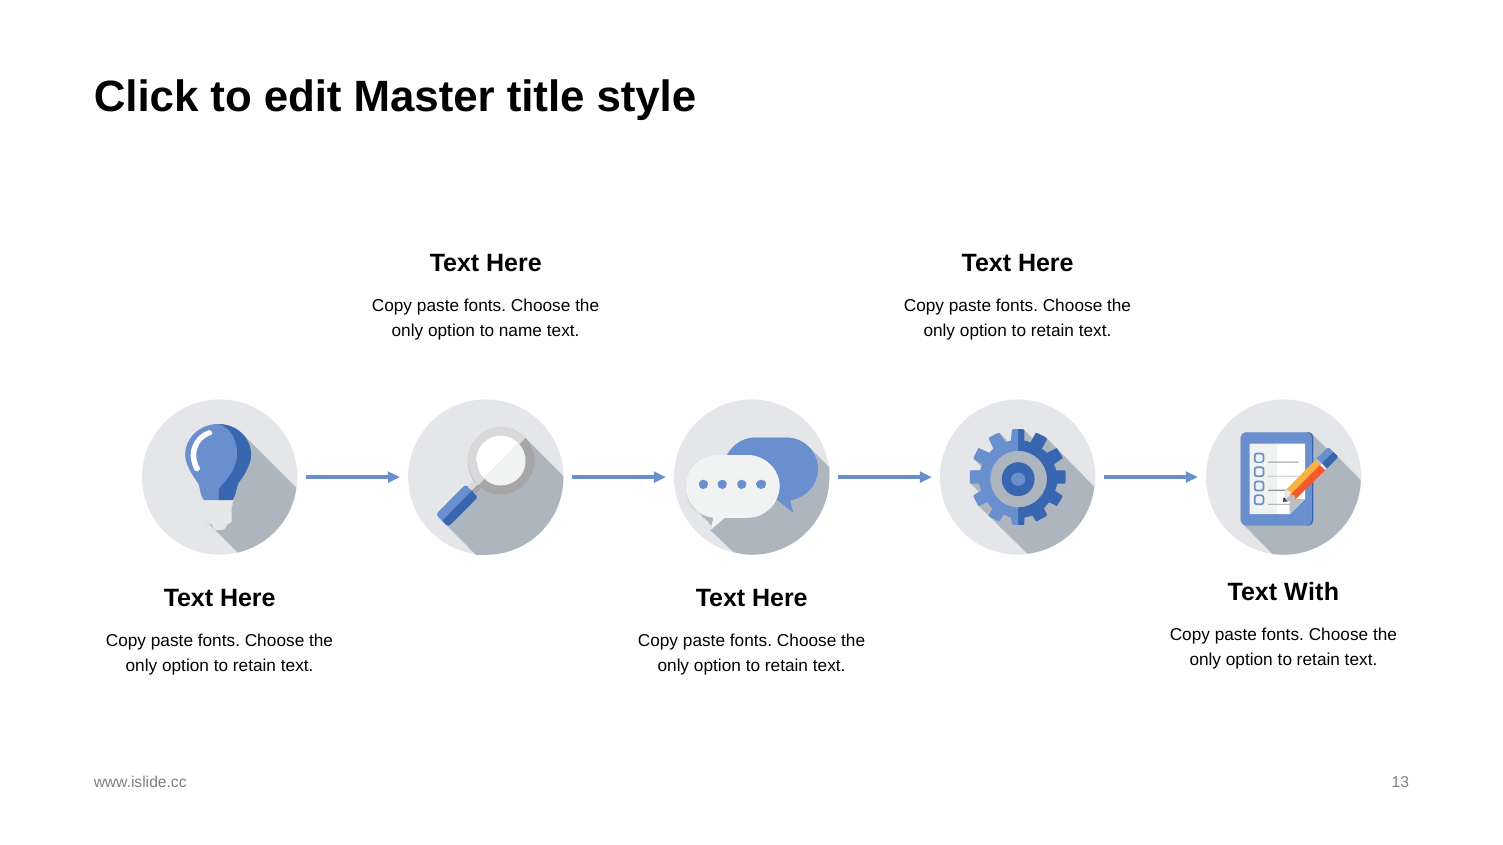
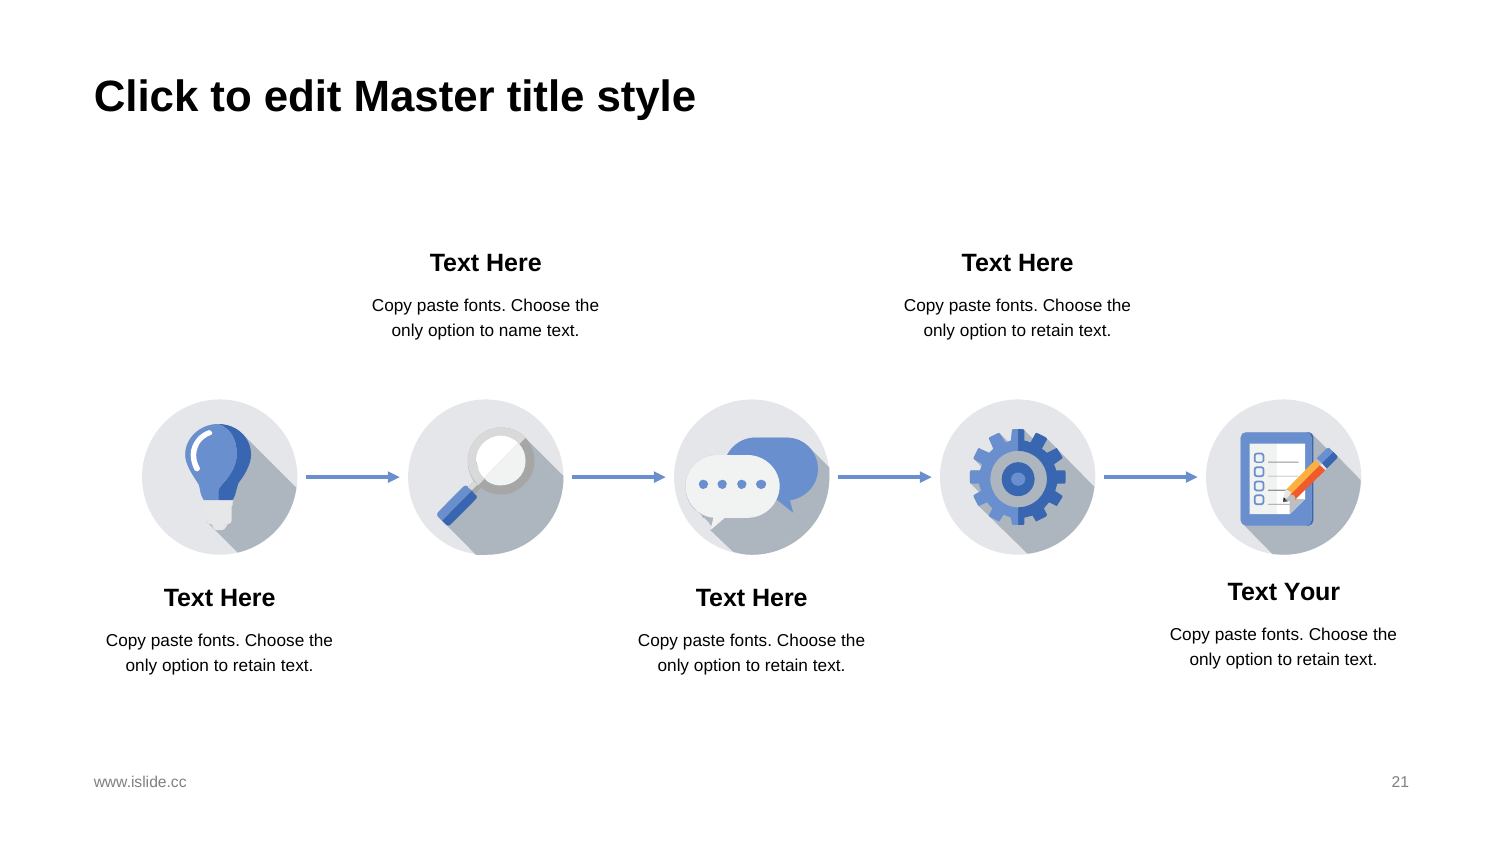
With: With -> Your
13: 13 -> 21
